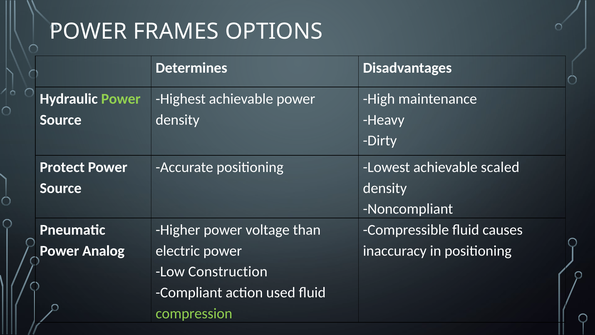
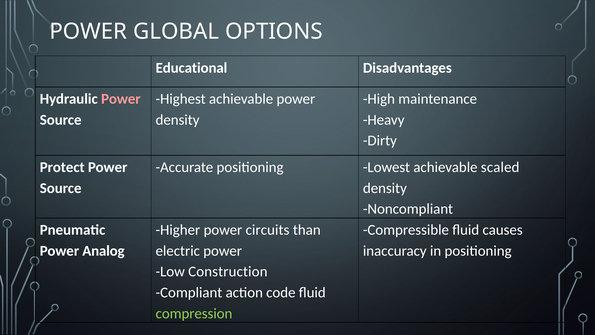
FRAMES: FRAMES -> GLOBAL
Determines: Determines -> Educational
Power at (121, 99) colour: light green -> pink
voltage: voltage -> circuits
used: used -> code
